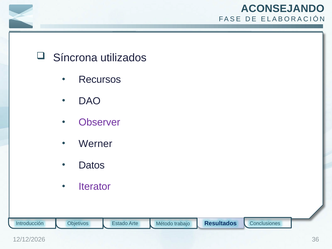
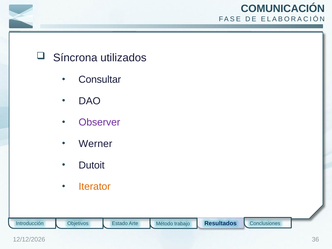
ACONSEJANDO: ACONSEJANDO -> COMUNICACIÓN
Recursos: Recursos -> Consultar
Datos: Datos -> Dutoit
Iterator colour: purple -> orange
